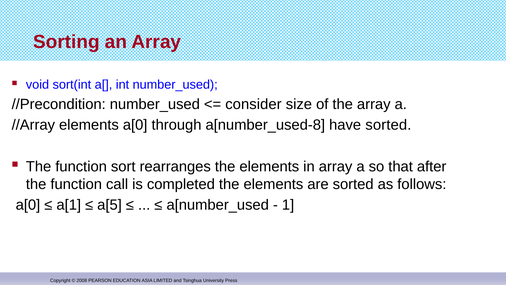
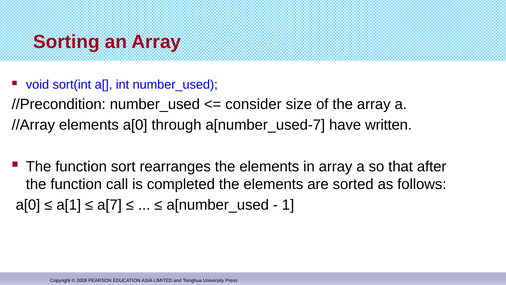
a[number_used-8: a[number_used-8 -> a[number_used-7
have sorted: sorted -> written
a[5: a[5 -> a[7
